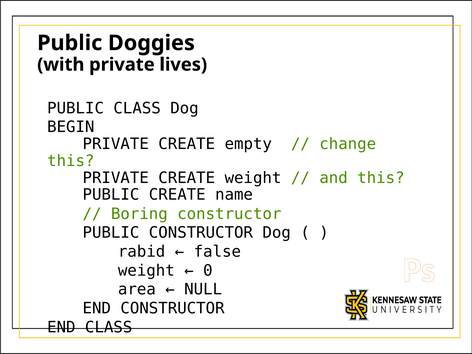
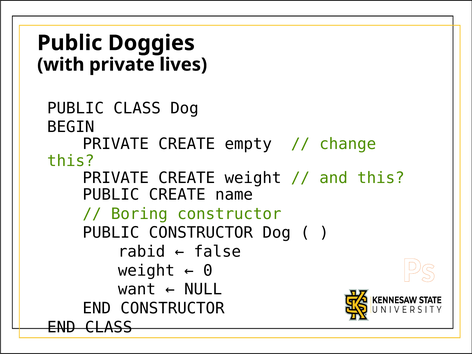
area: area -> want
